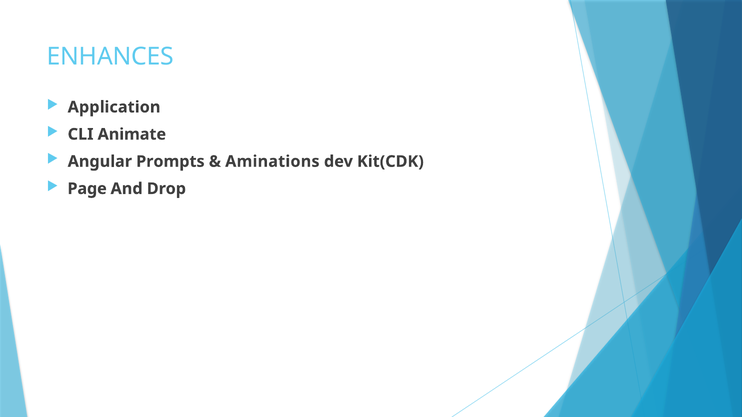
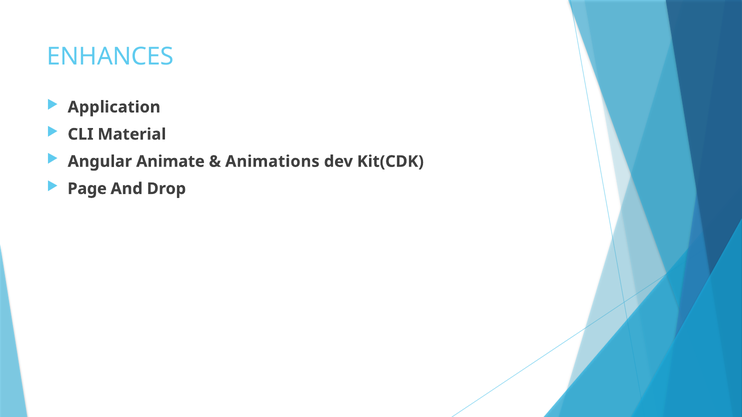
Animate: Animate -> Material
Prompts: Prompts -> Animate
Aminations: Aminations -> Animations
